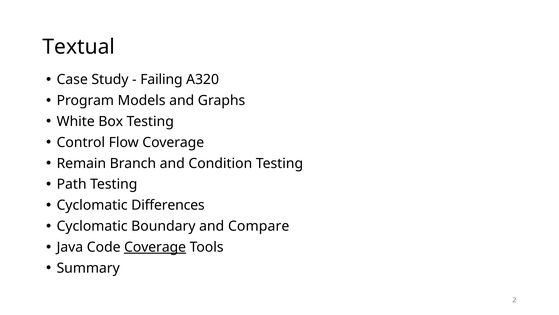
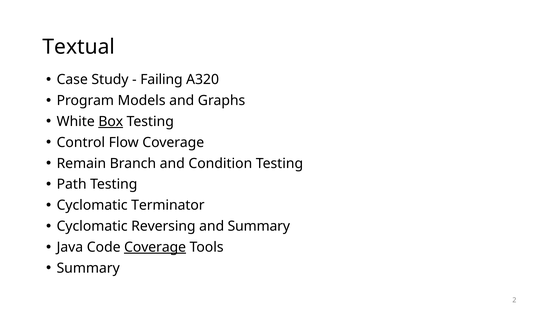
Box underline: none -> present
Differences: Differences -> Terminator
Boundary: Boundary -> Reversing
and Compare: Compare -> Summary
